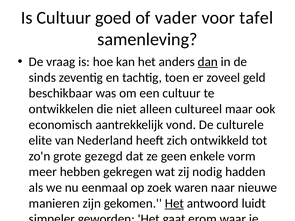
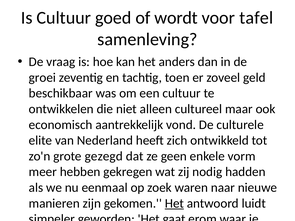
vader: vader -> wordt
dan underline: present -> none
sinds: sinds -> groei
